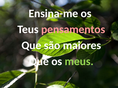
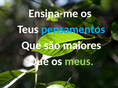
pensamentos colour: pink -> light blue
